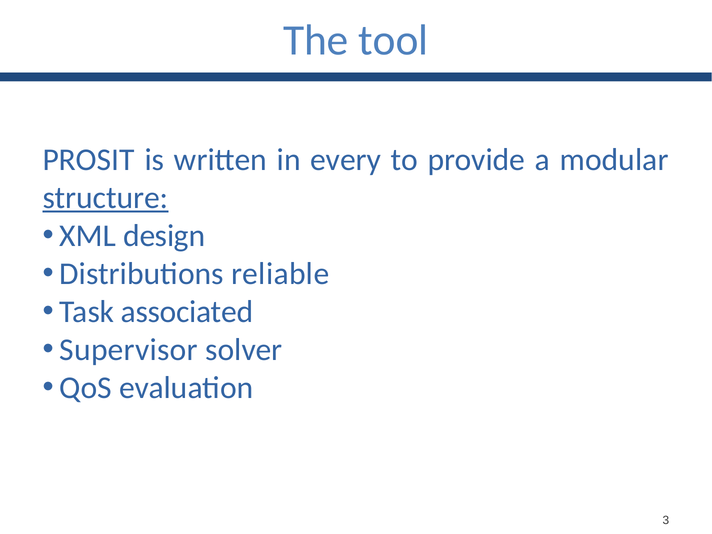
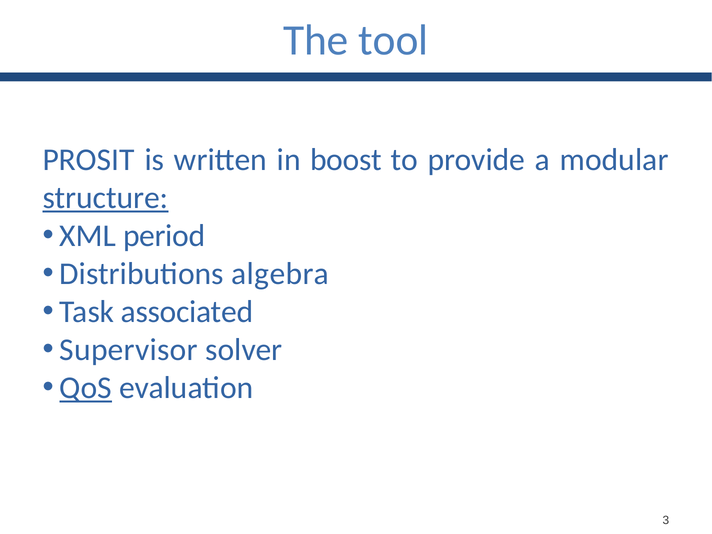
every: every -> boost
design: design -> period
reliable: reliable -> algebra
QoS underline: none -> present
